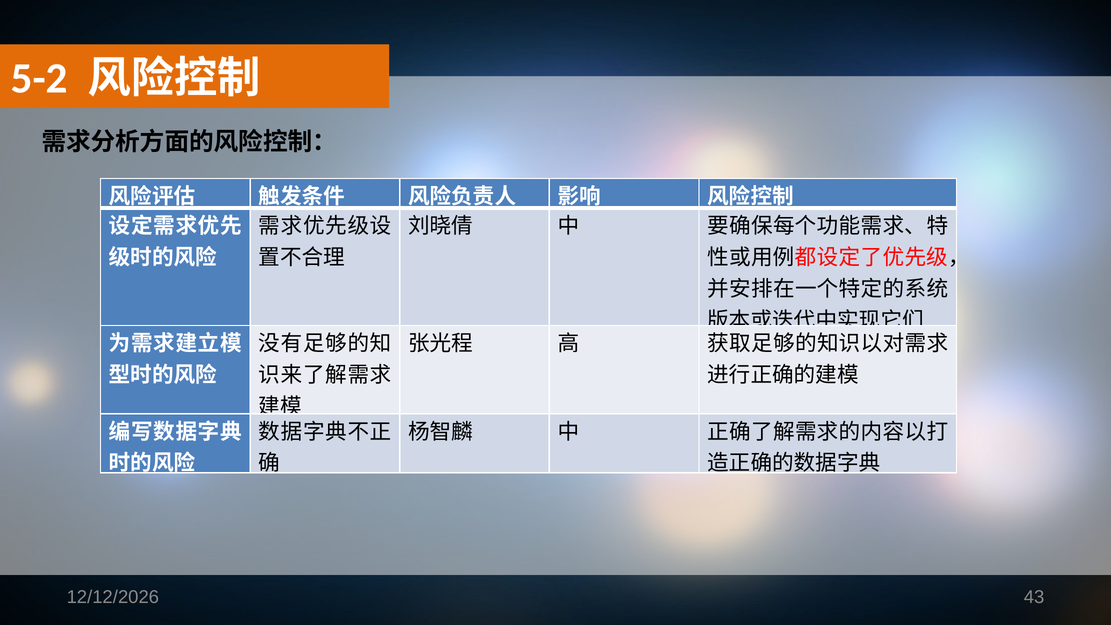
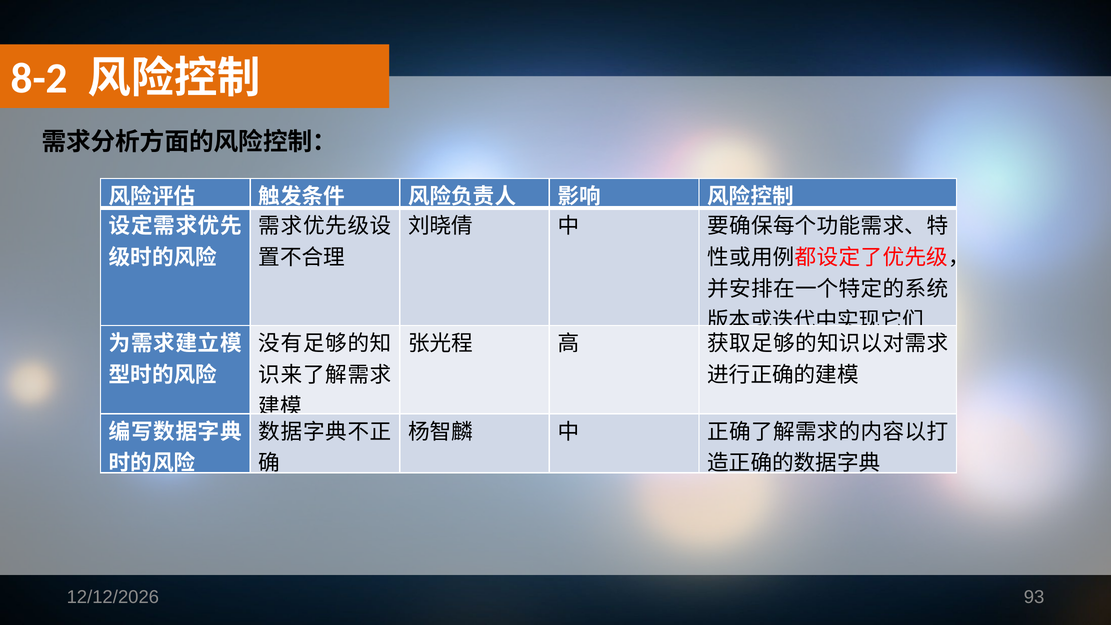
5-2: 5-2 -> 8-2
43: 43 -> 93
